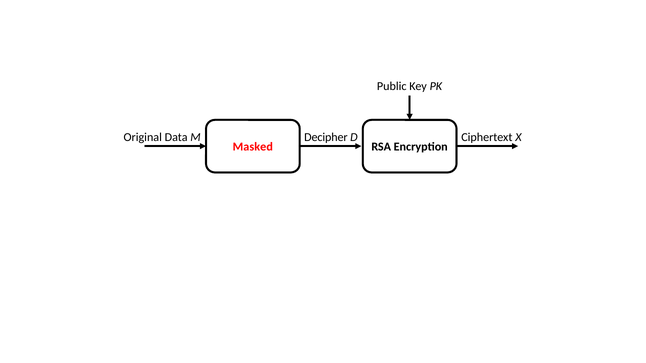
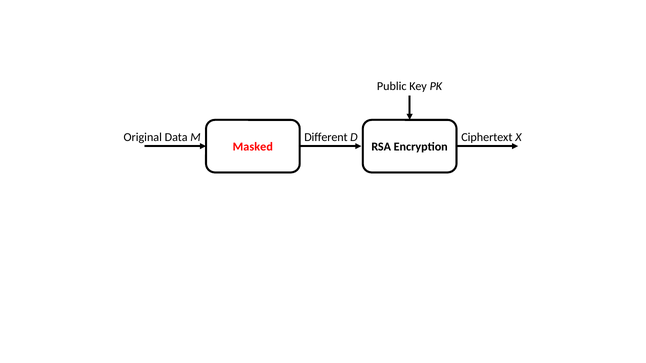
Decipher: Decipher -> Different
